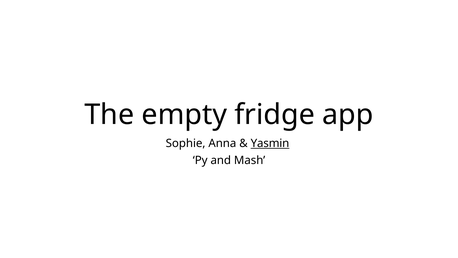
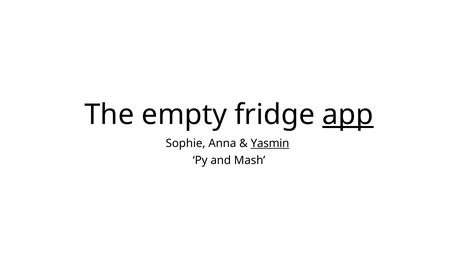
app underline: none -> present
